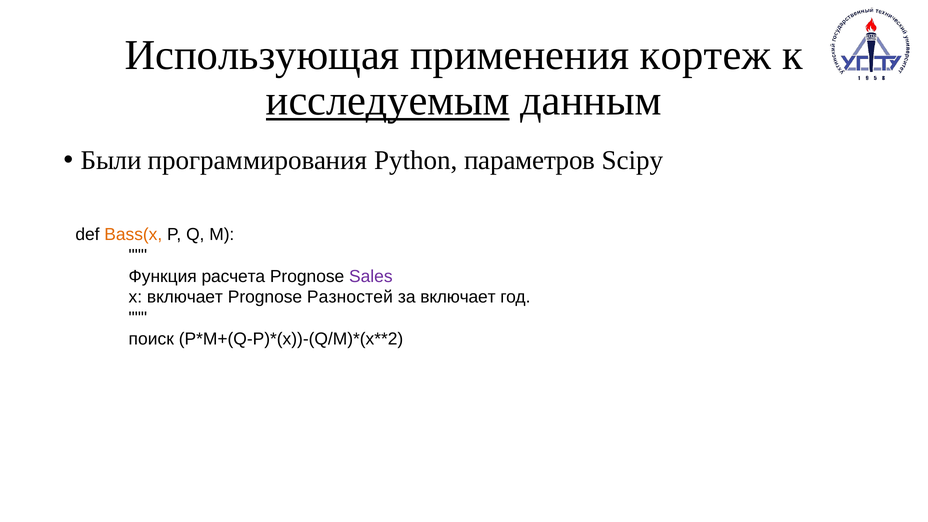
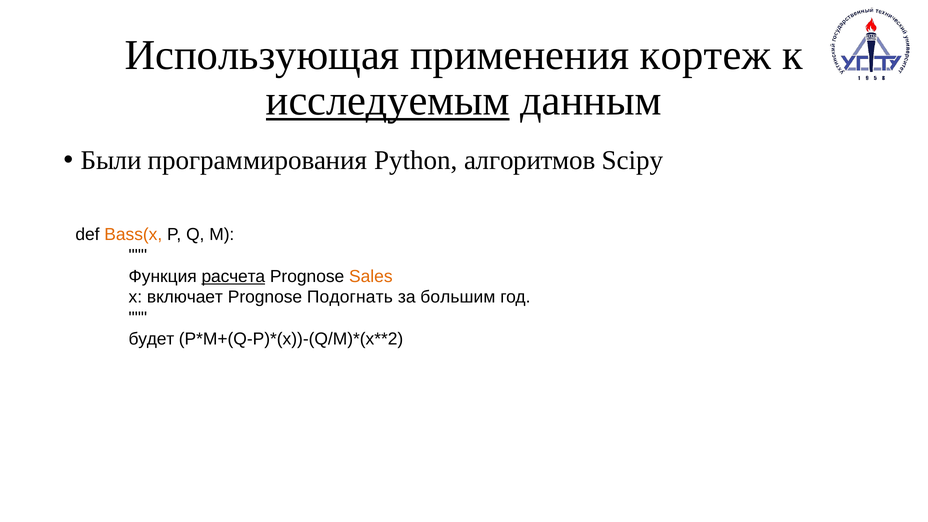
параметров: параметров -> алгоритмов
расчета underline: none -> present
Sales colour: purple -> orange
Разностей: Разностей -> Подогнать
за включает: включает -> большим
поиск: поиск -> будет
